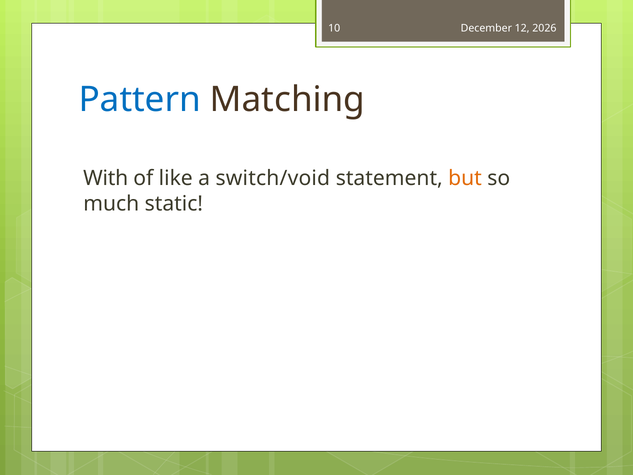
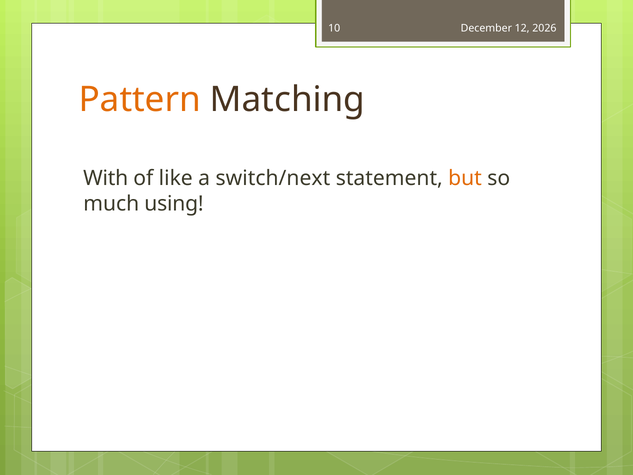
Pattern colour: blue -> orange
switch/void: switch/void -> switch/next
static: static -> using
